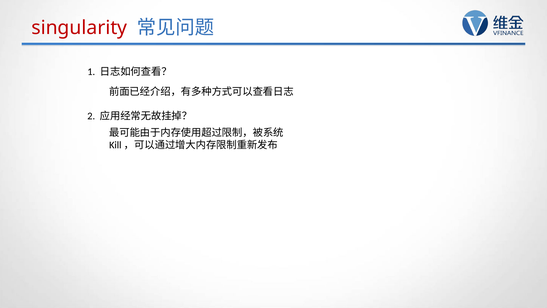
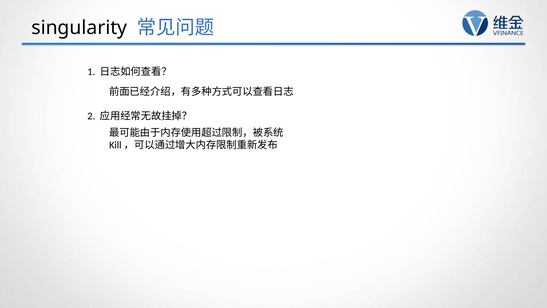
singularity colour: red -> black
